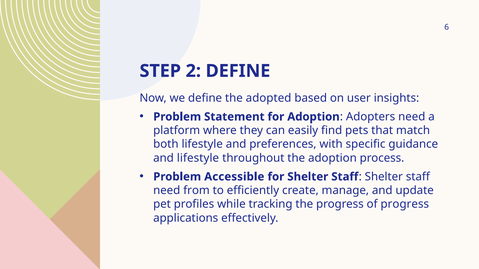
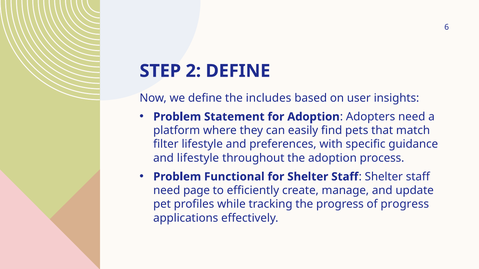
adopted: adopted -> includes
both: both -> filter
Accessible: Accessible -> Functional
from: from -> page
